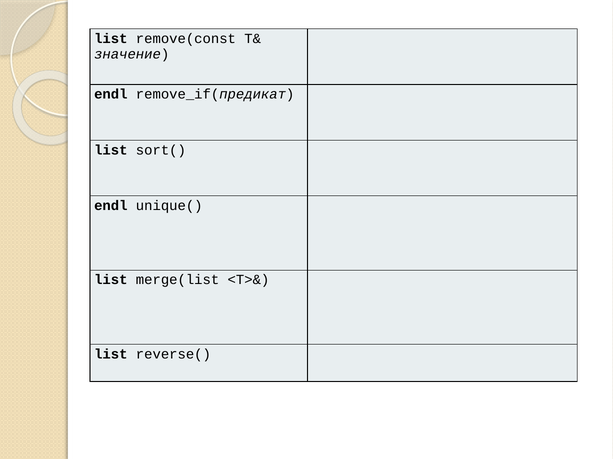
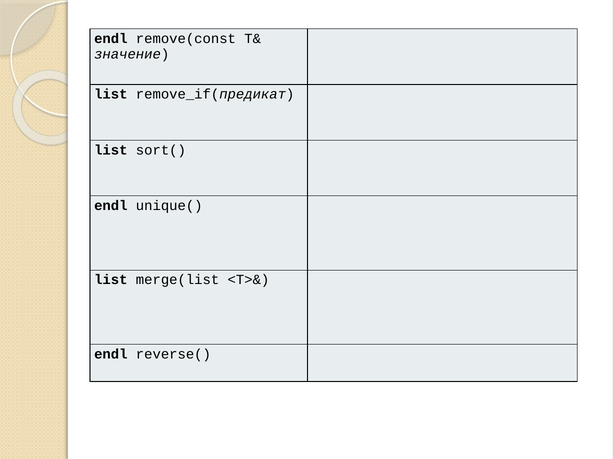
list at (111, 39): list -> endl
endl at (111, 94): endl -> list
list at (111, 355): list -> endl
